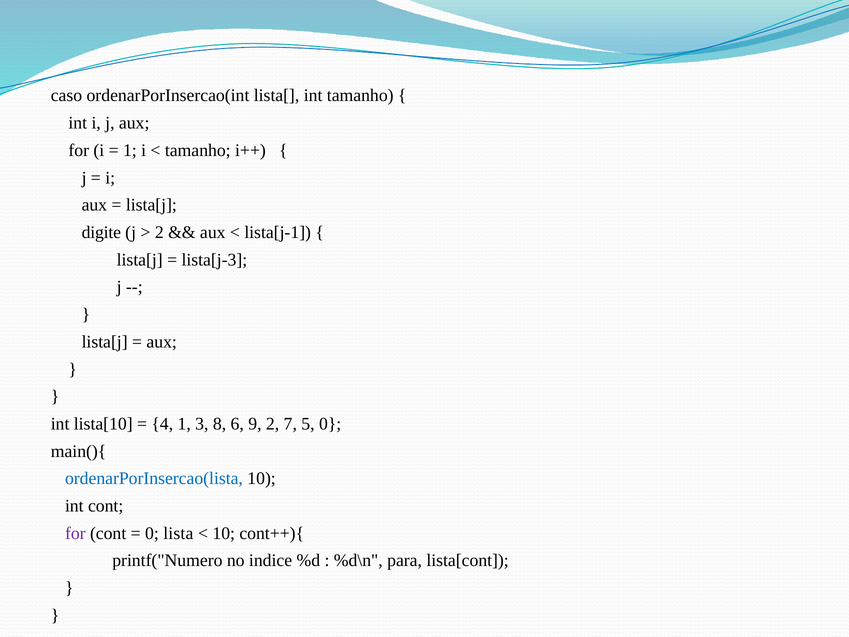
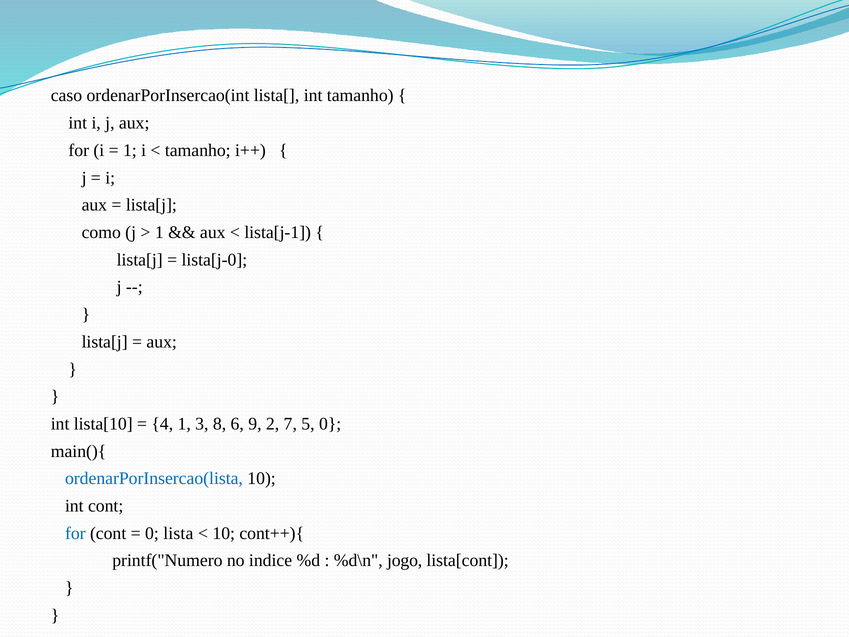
digite: digite -> como
2 at (159, 232): 2 -> 1
lista[j-3: lista[j-3 -> lista[j-0
for at (75, 533) colour: purple -> blue
para: para -> jogo
